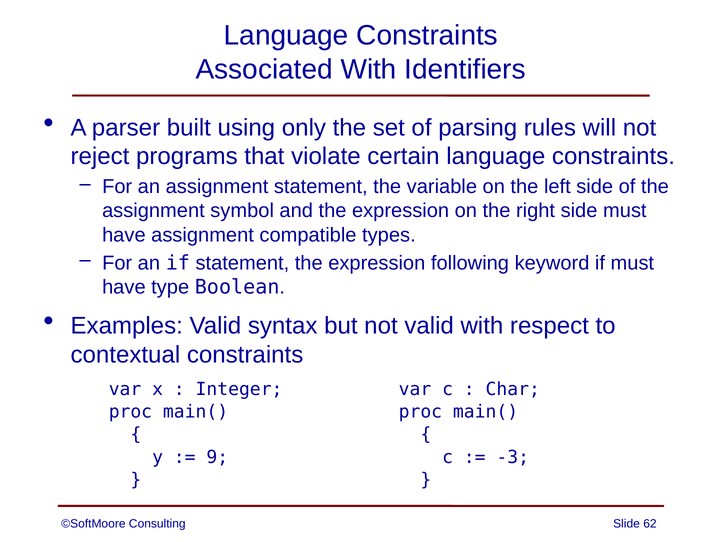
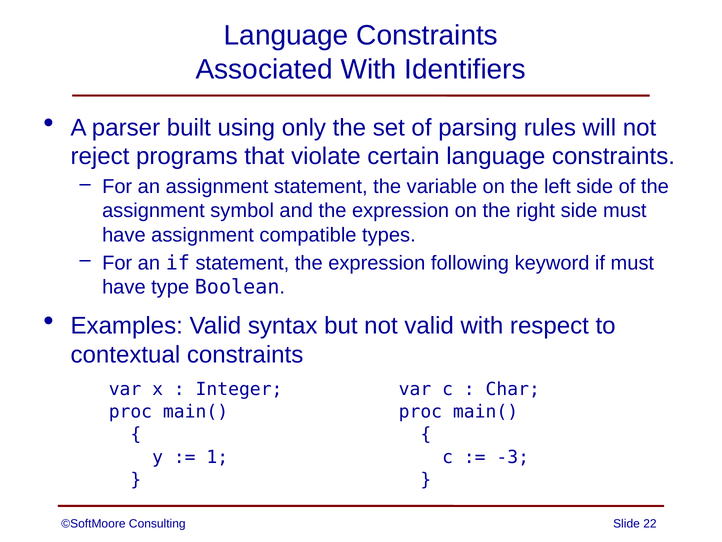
9: 9 -> 1
62: 62 -> 22
